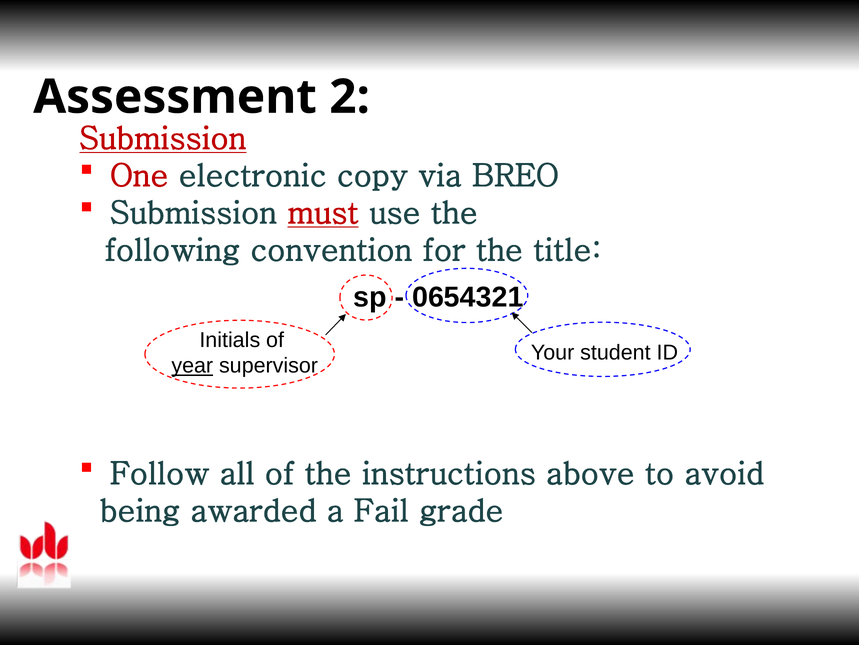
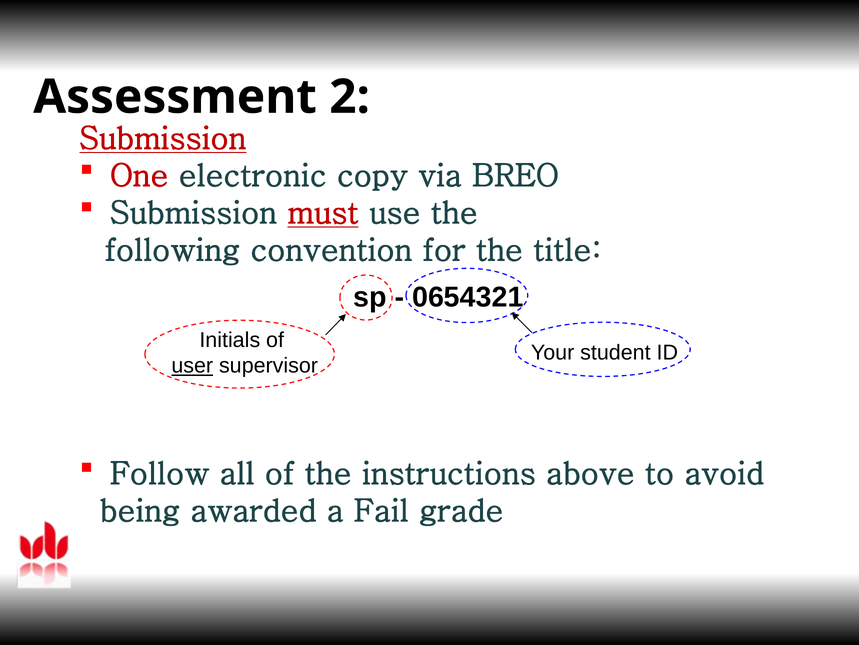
year: year -> user
